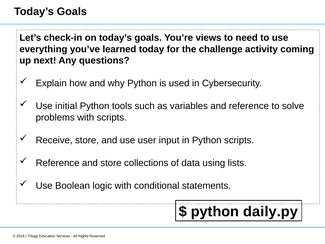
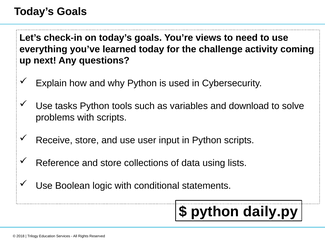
initial: initial -> tasks
and reference: reference -> download
